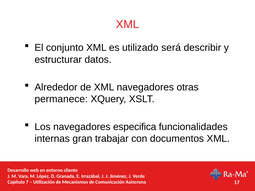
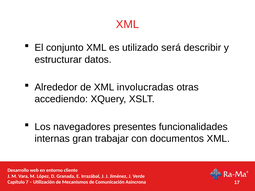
XML navegadores: navegadores -> involucradas
permanece: permanece -> accediendo
especifica: especifica -> presentes
